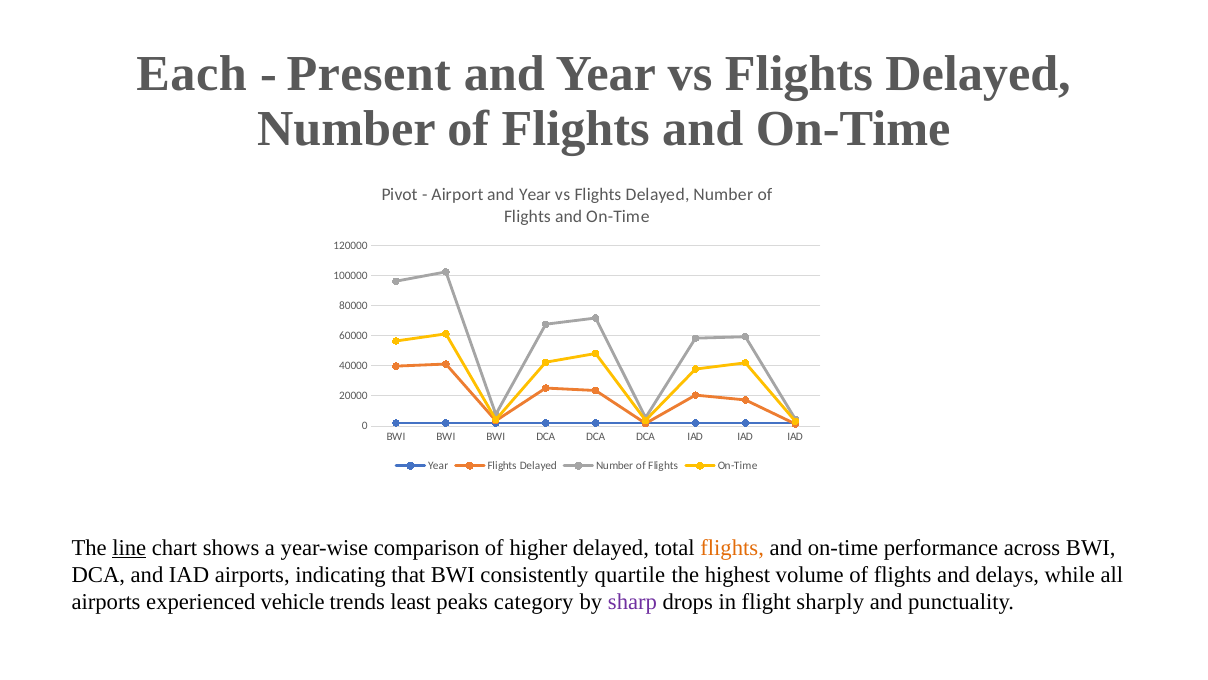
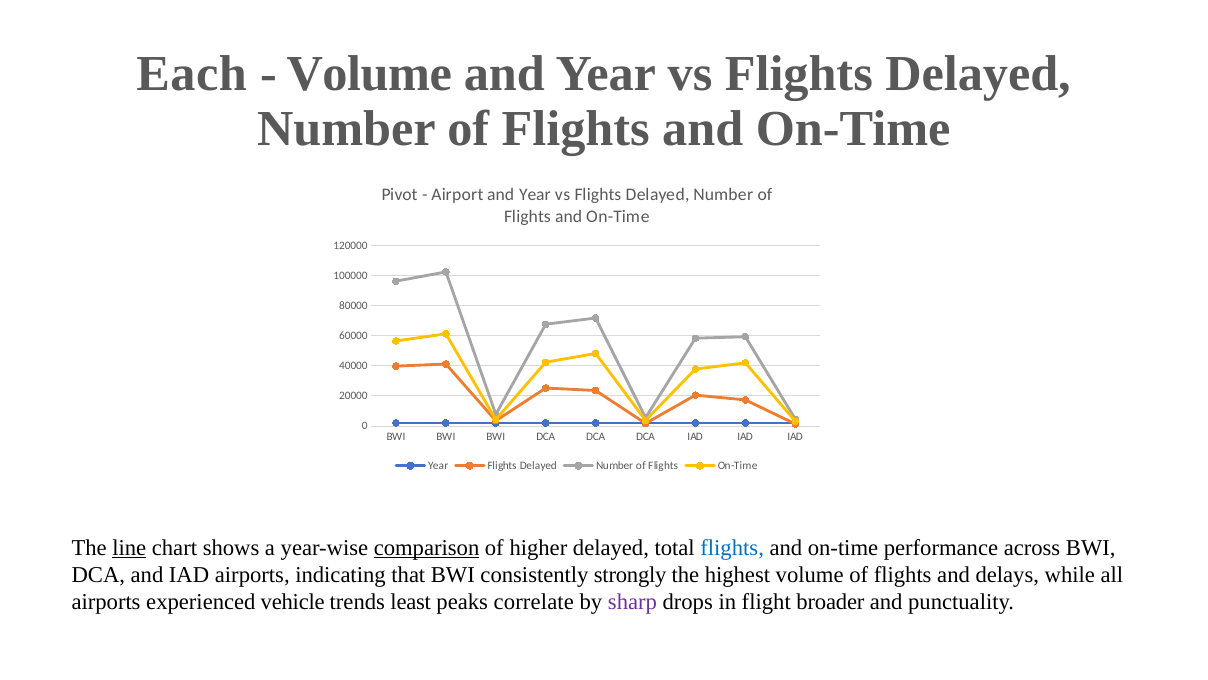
Present at (369, 74): Present -> Volume
comparison underline: none -> present
flights at (732, 547) colour: orange -> blue
quartile: quartile -> strongly
category: category -> correlate
sharply: sharply -> broader
